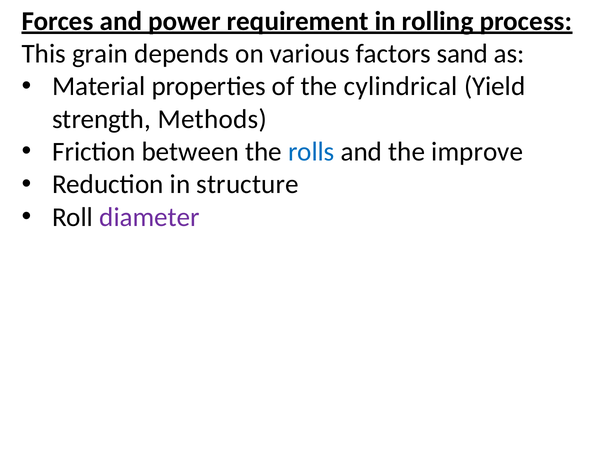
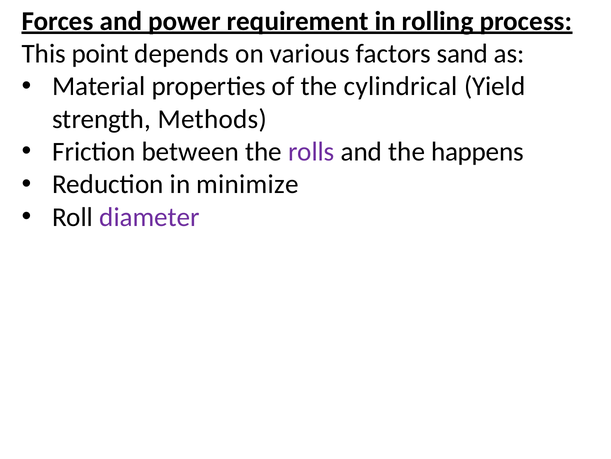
grain: grain -> point
rolls colour: blue -> purple
improve: improve -> happens
structure: structure -> minimize
